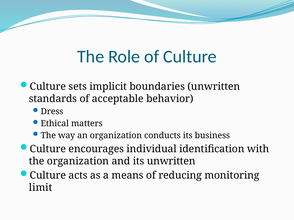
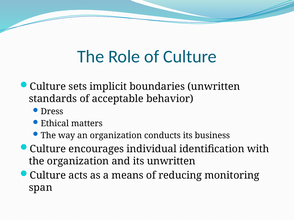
limit: limit -> span
